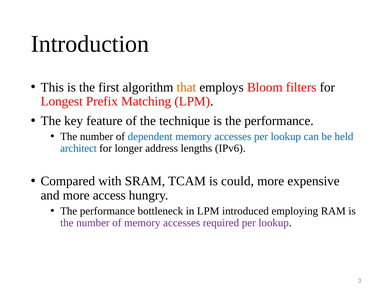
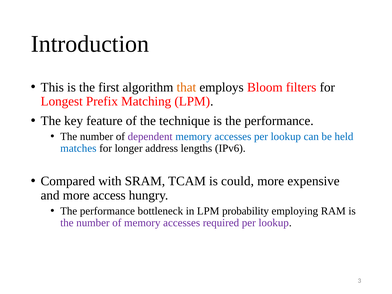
dependent colour: blue -> purple
architect: architect -> matches
introduced: introduced -> probability
